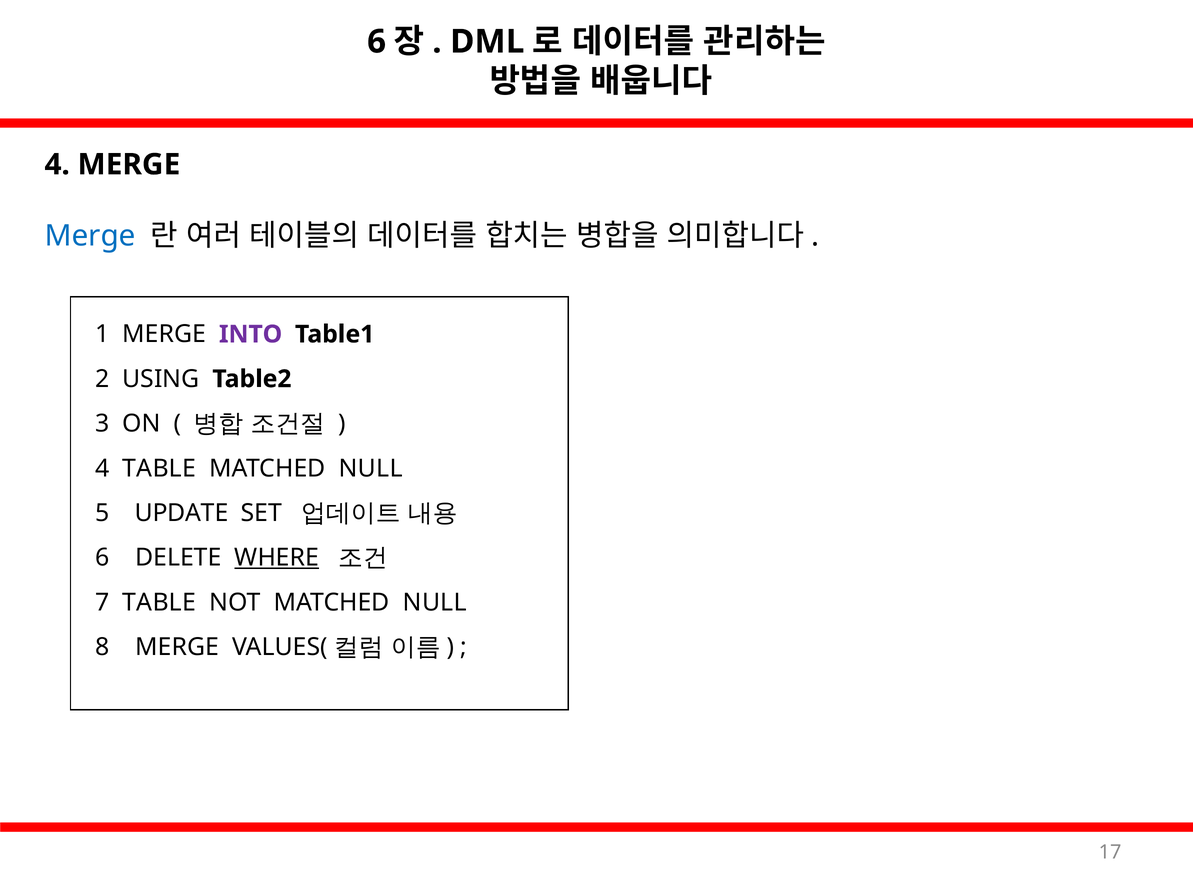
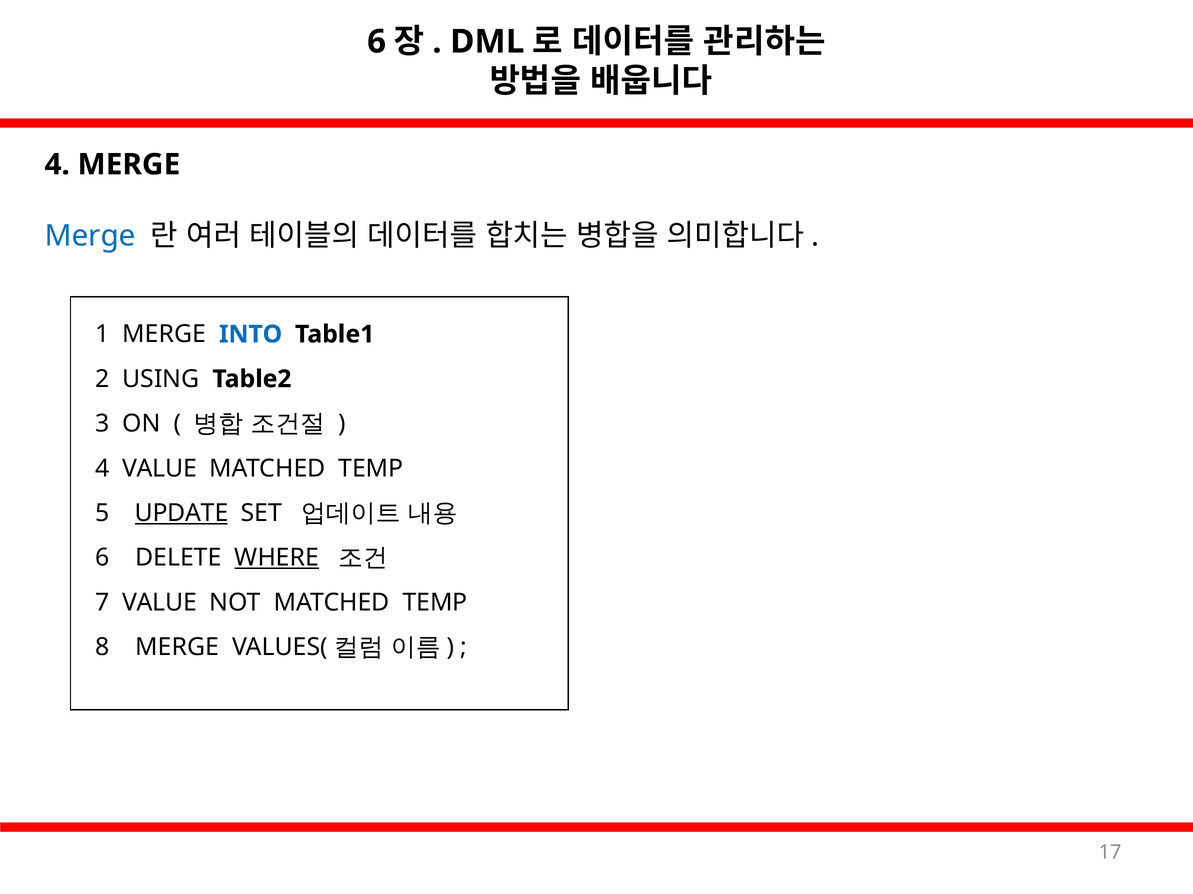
INTO colour: purple -> blue
4 TABLE: TABLE -> VALUE
NULL at (371, 469): NULL -> TEMP
UPDATE underline: none -> present
7 TABLE: TABLE -> VALUE
NOT MATCHED NULL: NULL -> TEMP
